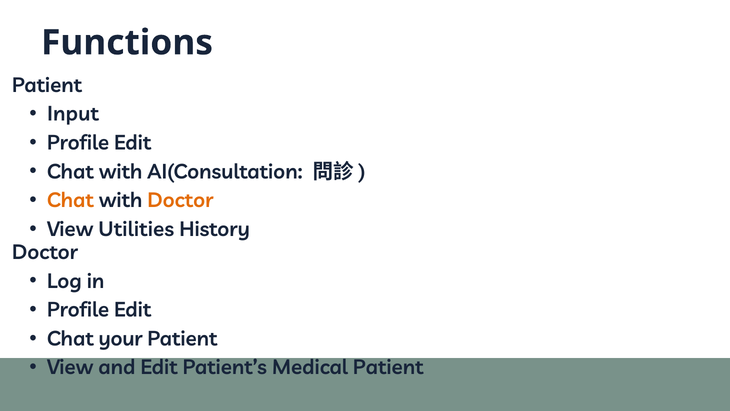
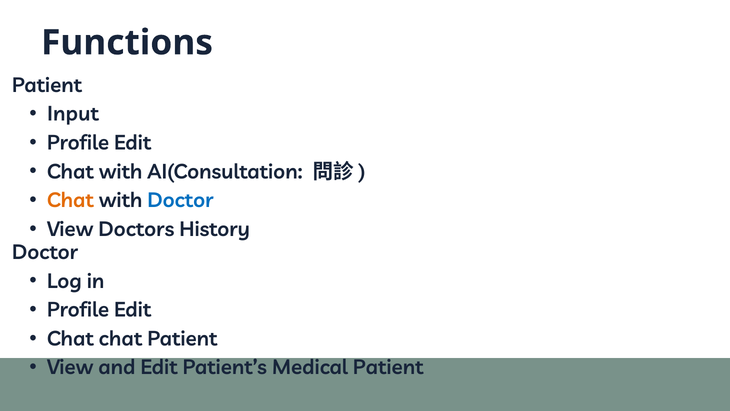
Doctor at (180, 200) colour: orange -> blue
Utilities: Utilities -> Doctors
Chat your: your -> chat
